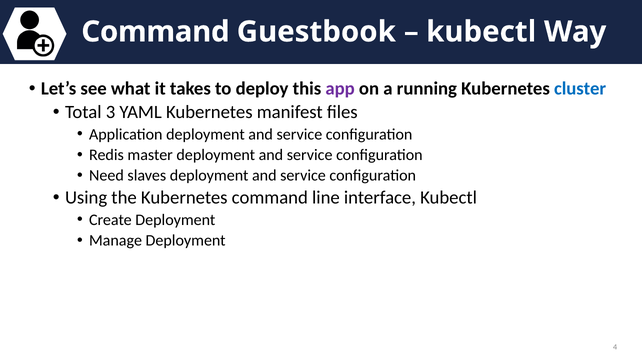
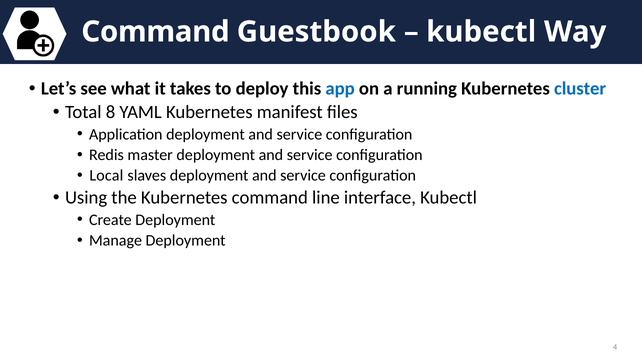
app colour: purple -> blue
3: 3 -> 8
Need: Need -> Local
